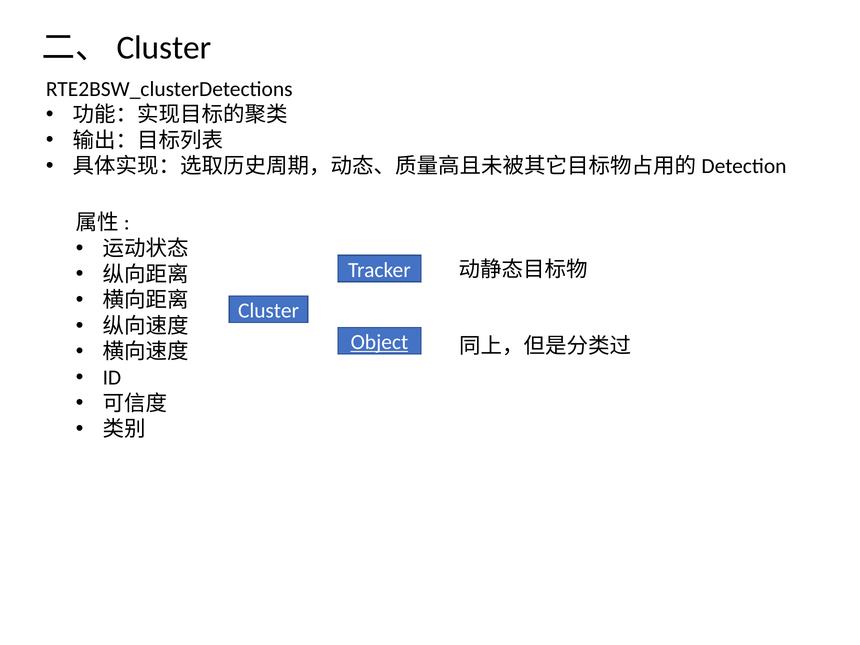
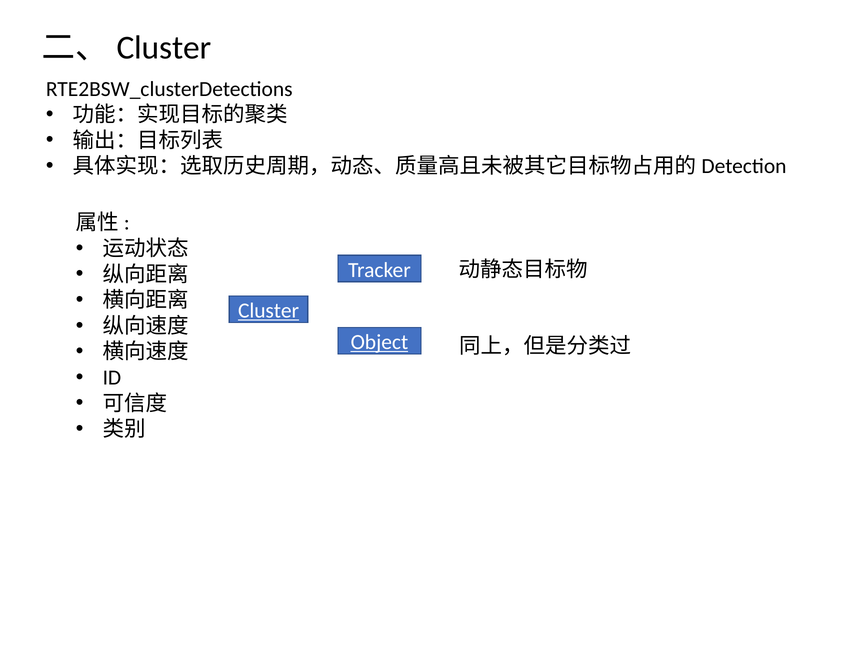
Cluster underline: none -> present
